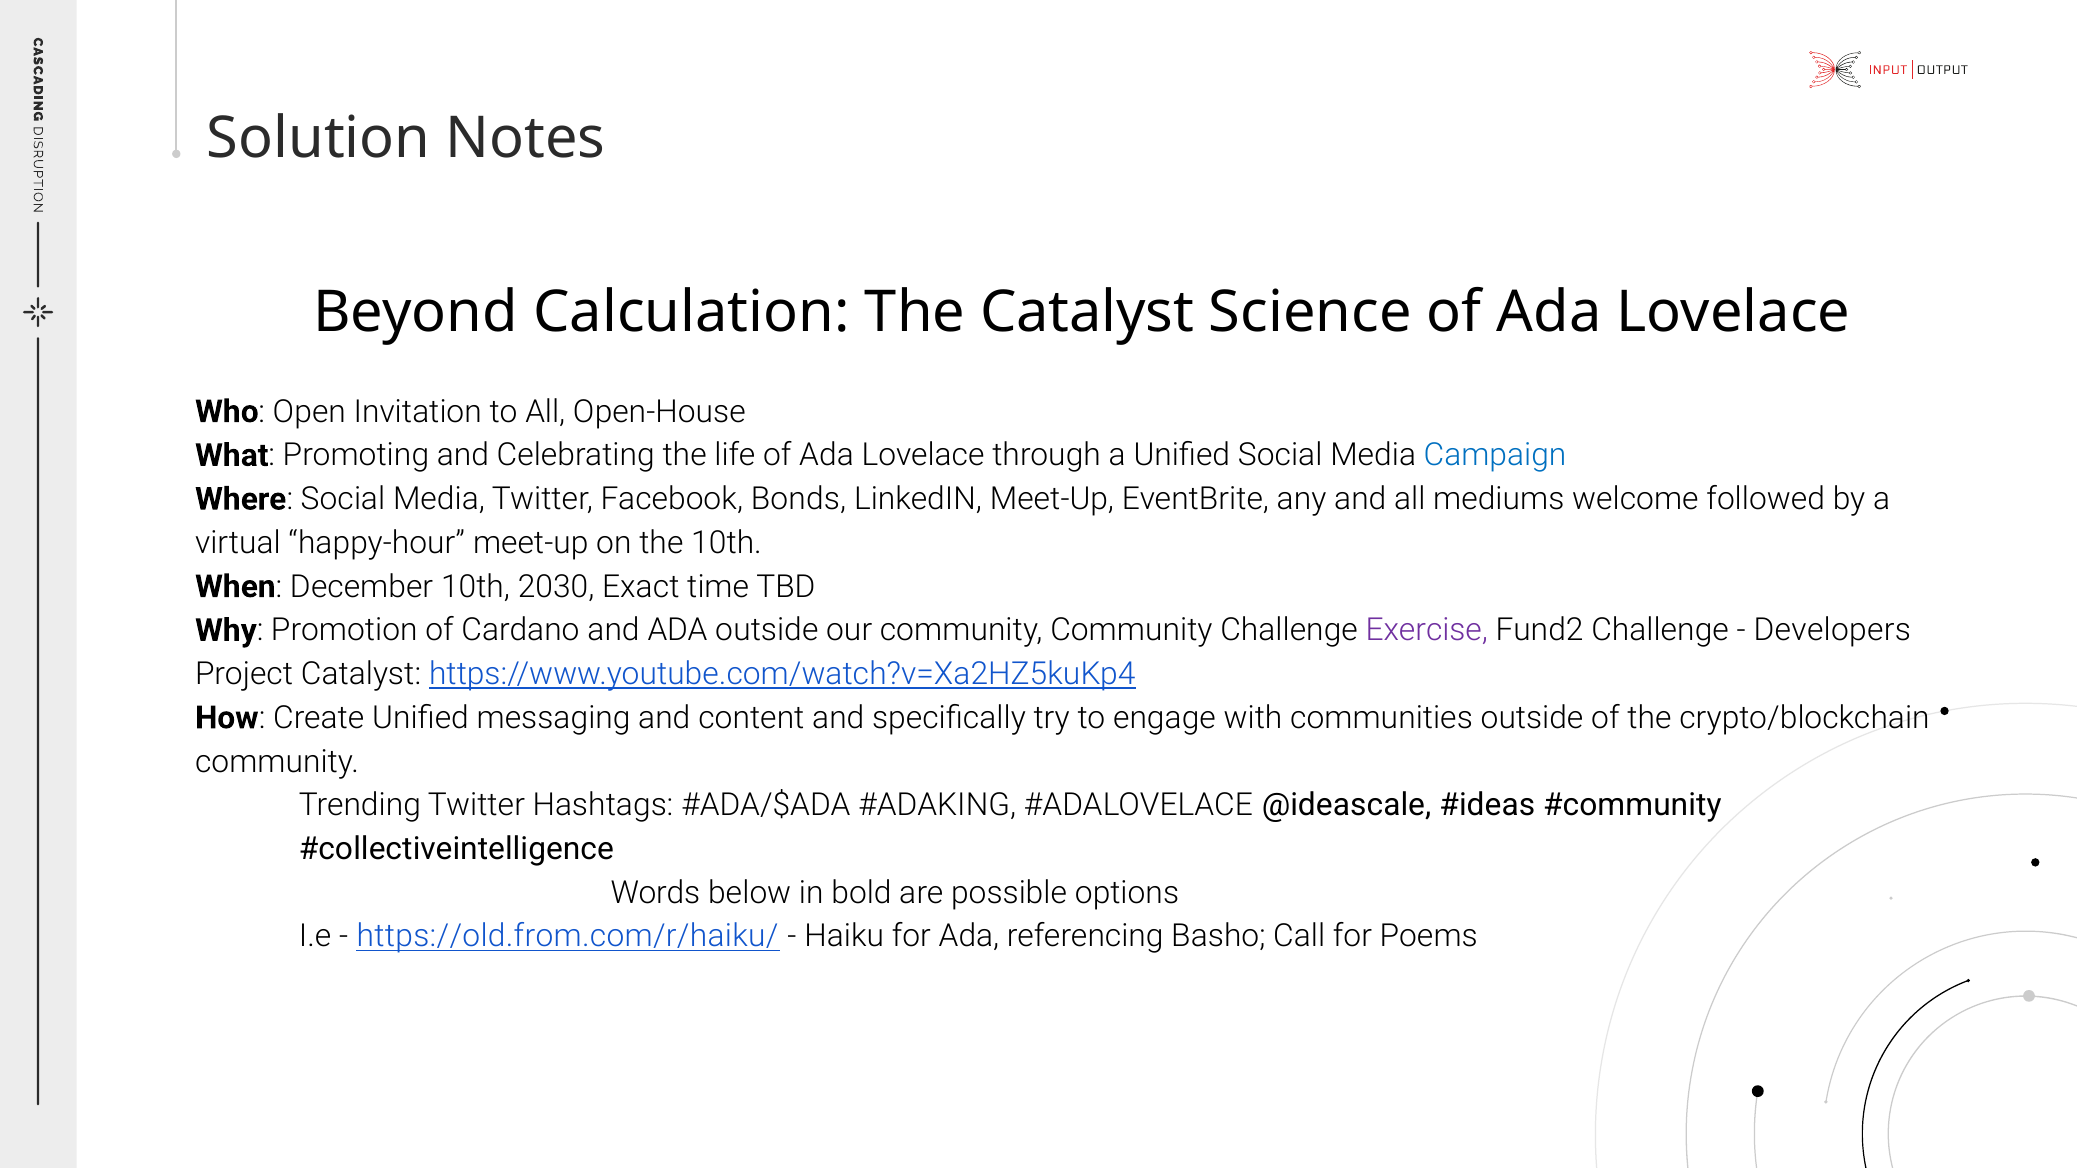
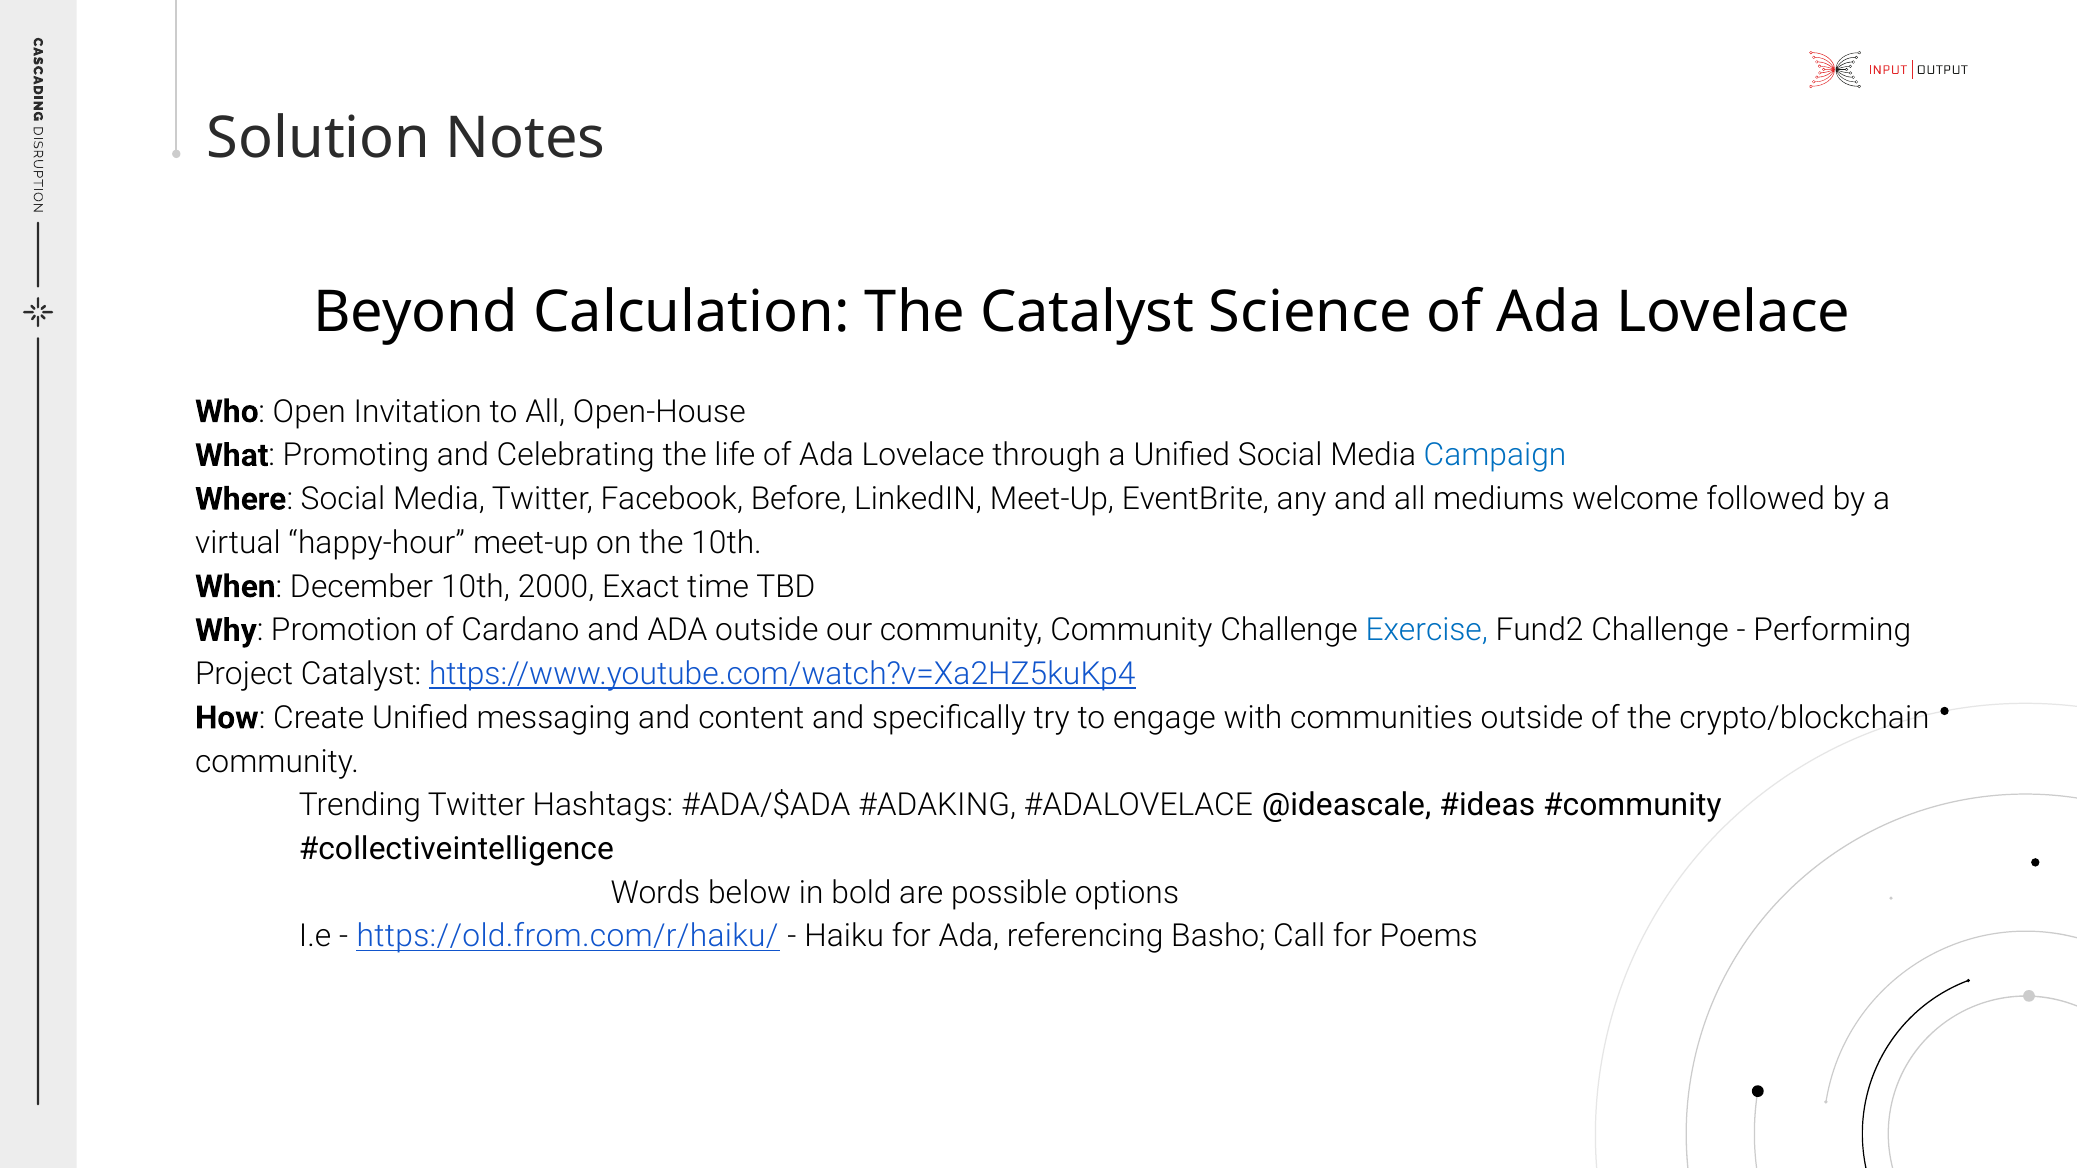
Bonds: Bonds -> Before
2030: 2030 -> 2000
Exercise colour: purple -> blue
Developers: Developers -> Performing
